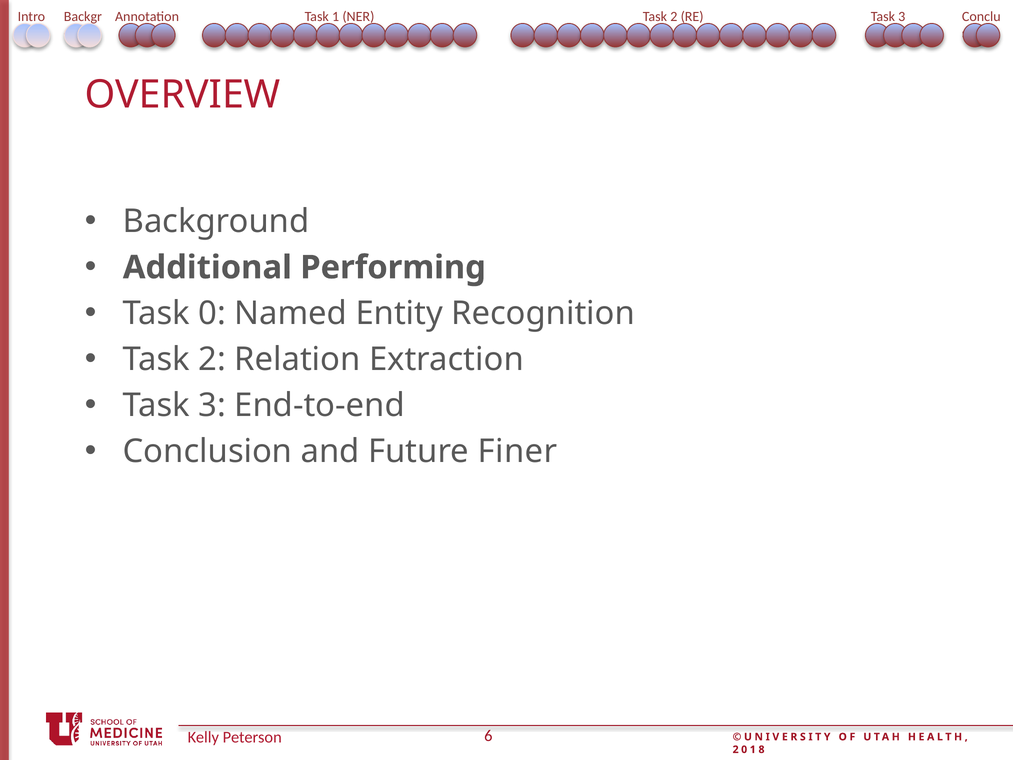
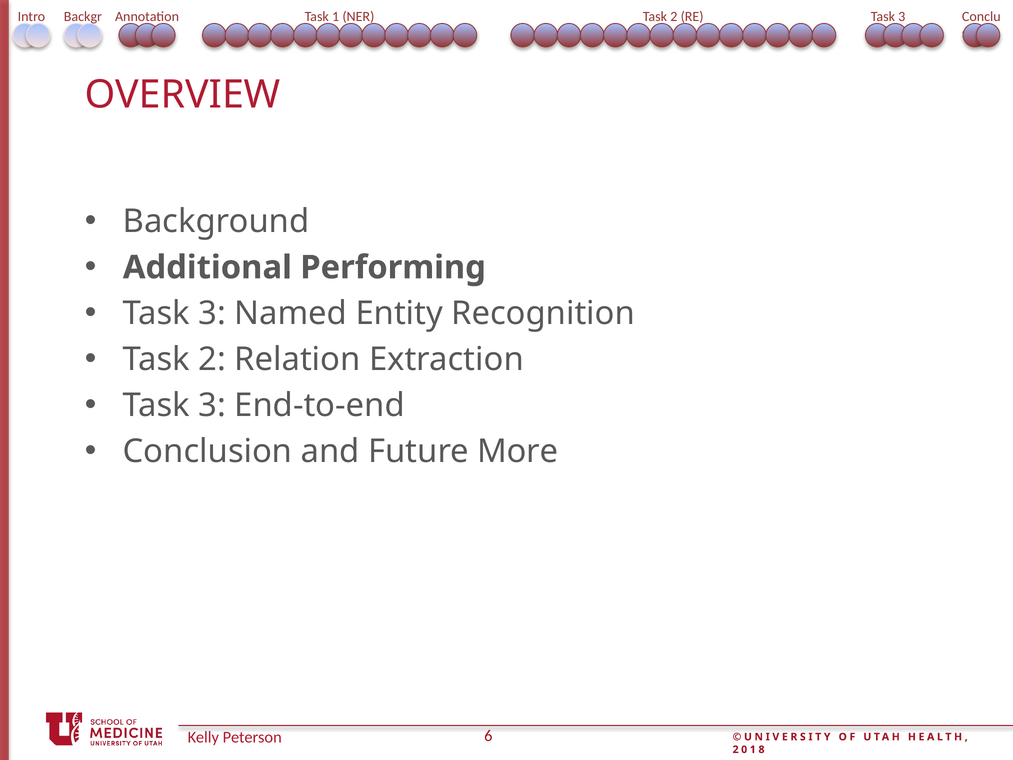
0 at (212, 313): 0 -> 3
Finer: Finer -> More
